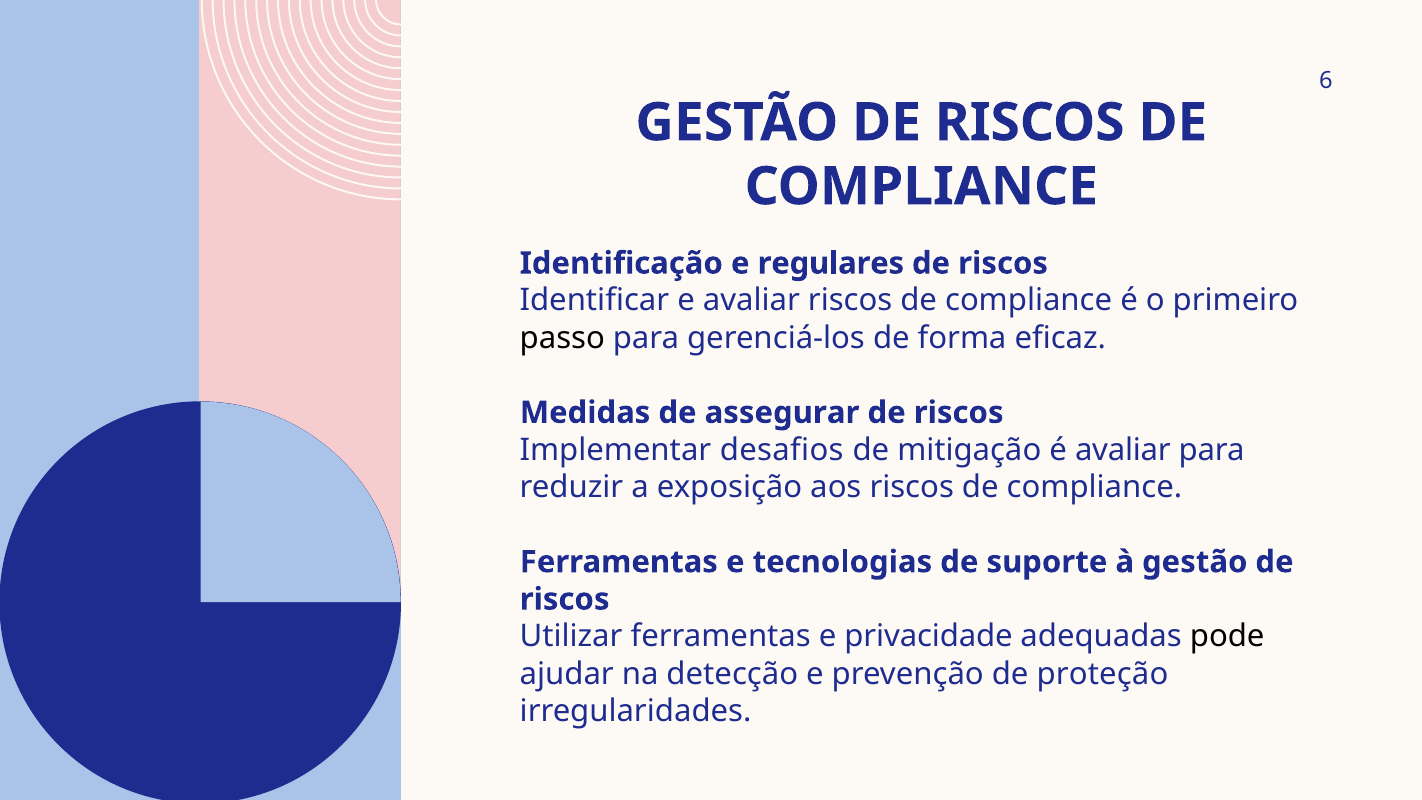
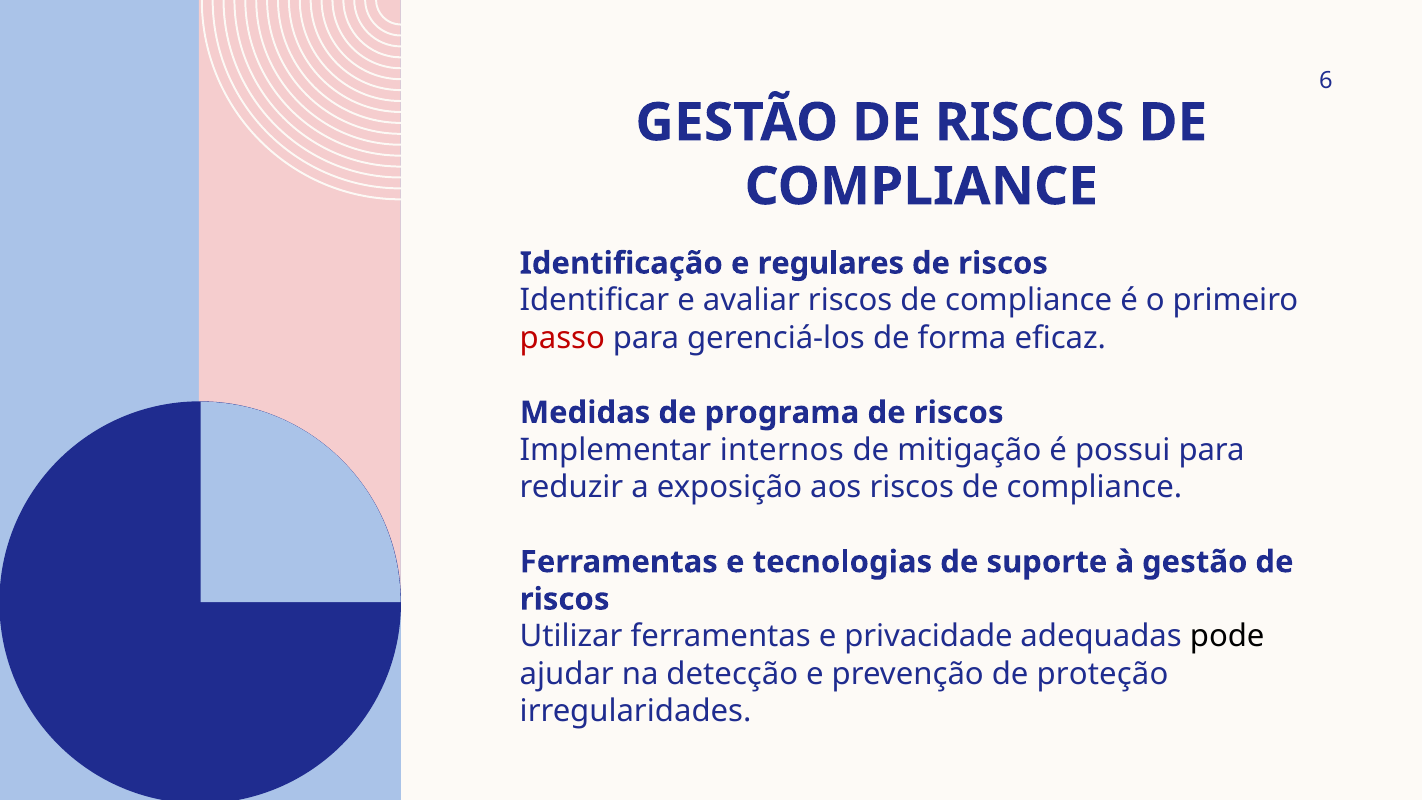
passo colour: black -> red
assegurar: assegurar -> programa
desafios: desafios -> internos
é avaliar: avaliar -> possui
